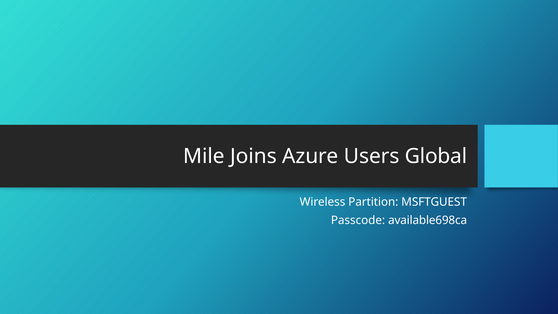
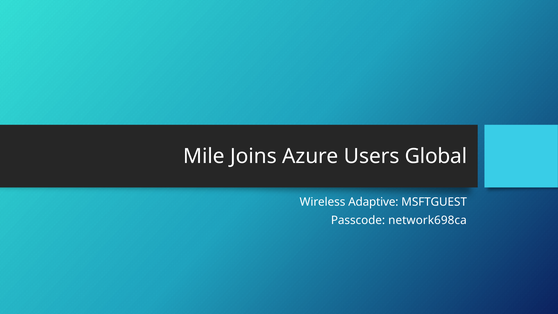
Partition: Partition -> Adaptive
available698ca: available698ca -> network698ca
